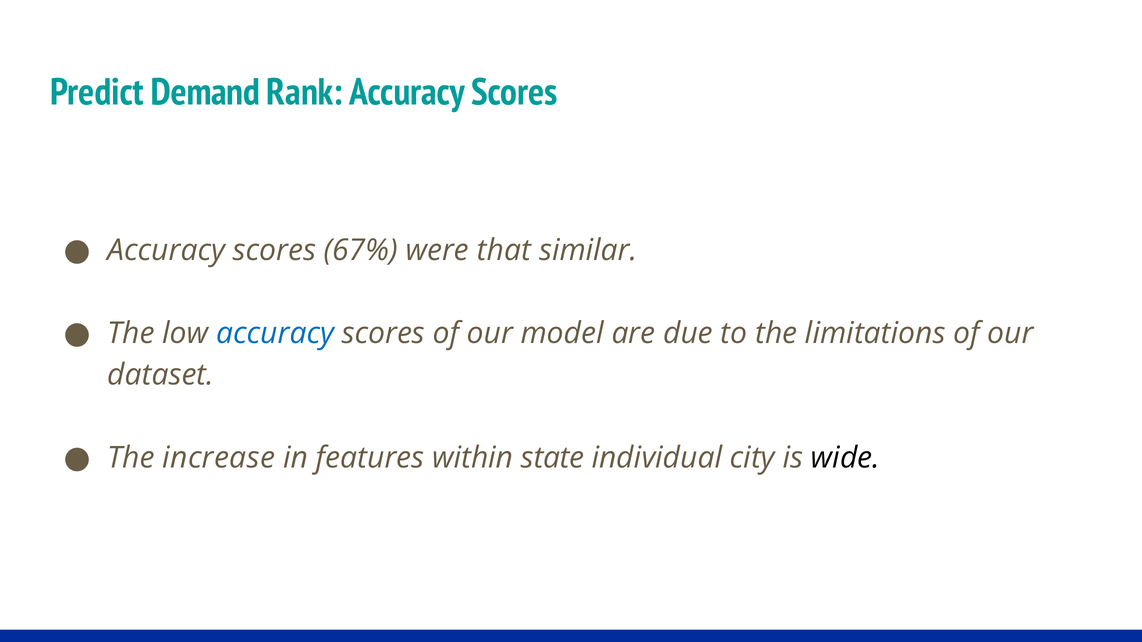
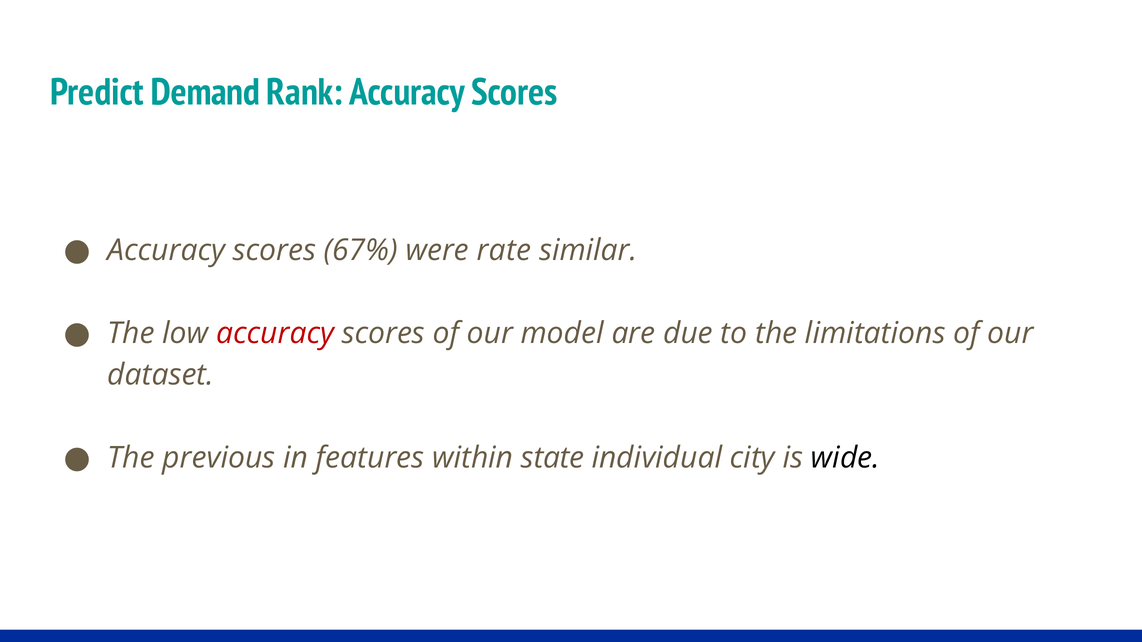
that: that -> rate
accuracy at (275, 333) colour: blue -> red
increase: increase -> previous
